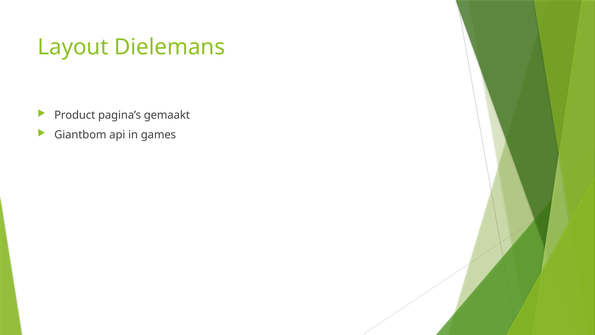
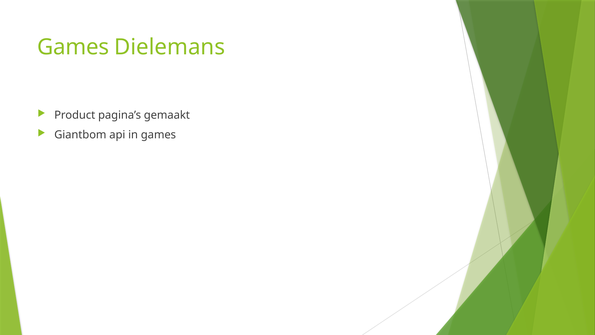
Layout at (73, 47): Layout -> Games
